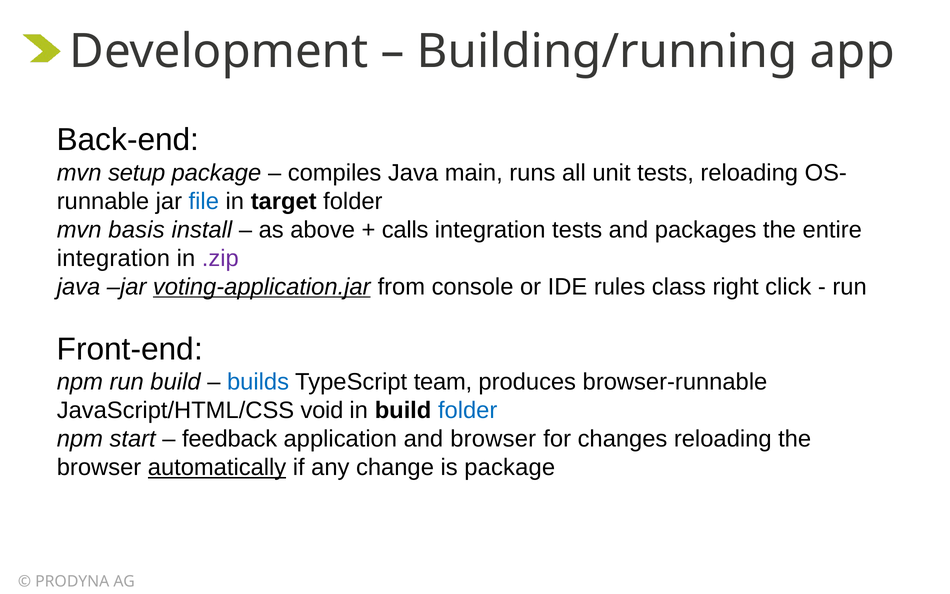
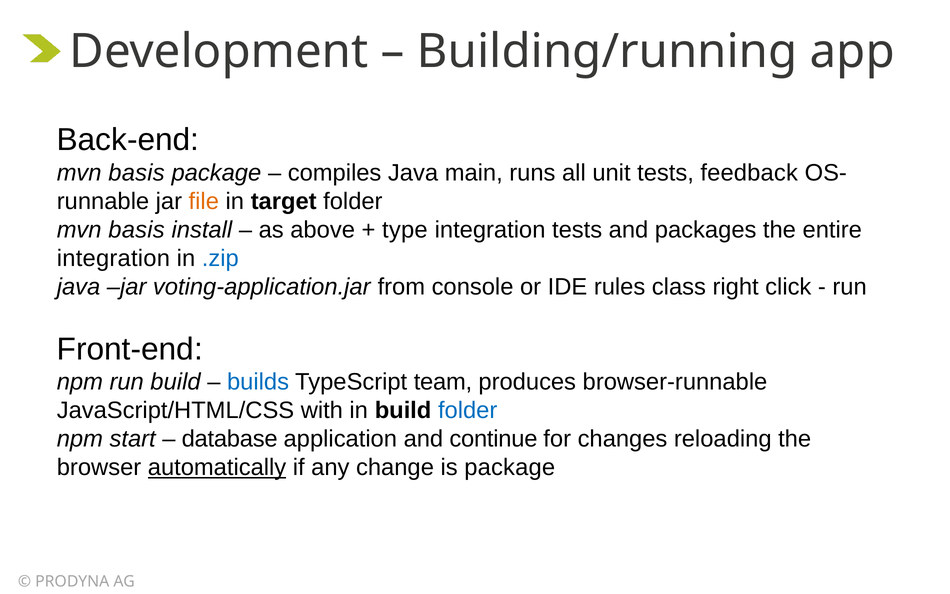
setup at (137, 173): setup -> basis
tests reloading: reloading -> feedback
file colour: blue -> orange
calls: calls -> type
.zip colour: purple -> blue
voting-application.jar underline: present -> none
void: void -> with
feedback: feedback -> database
and browser: browser -> continue
